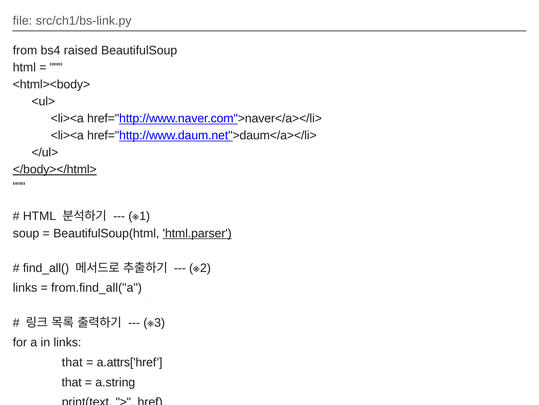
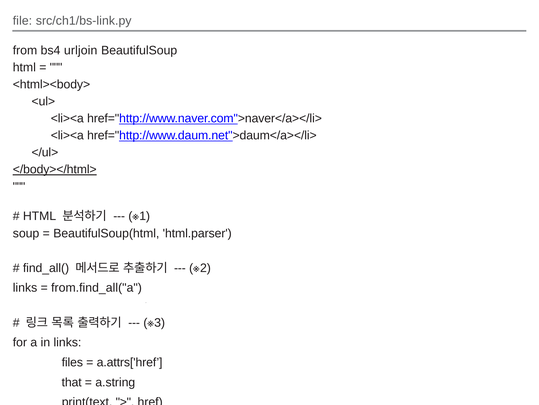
raised: raised -> urljoin
html.parser underline: present -> none
that at (72, 362): that -> files
